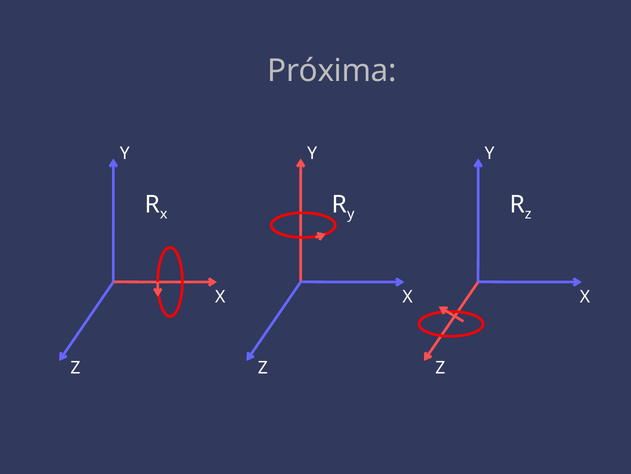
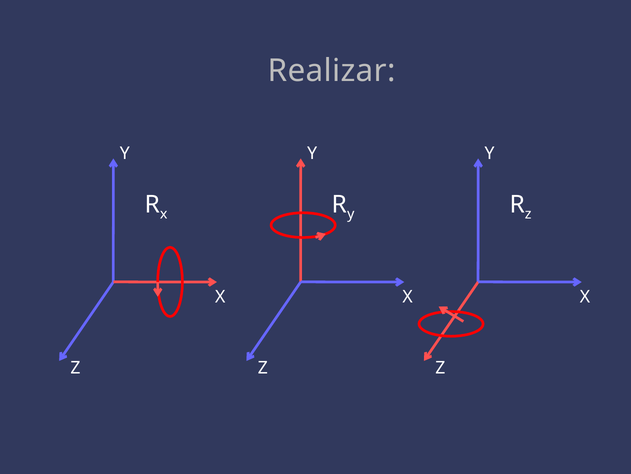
Próxima: Próxima -> Realizar
